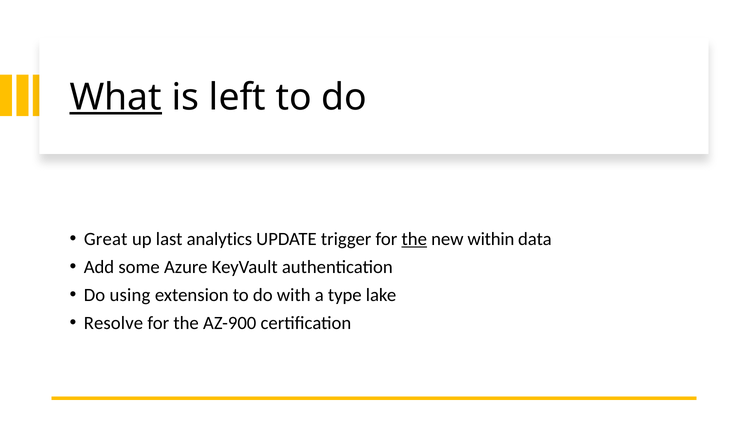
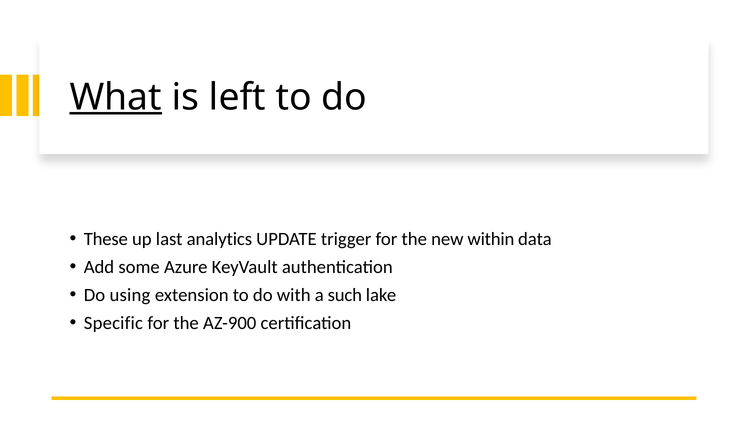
Great: Great -> These
the at (414, 239) underline: present -> none
type: type -> such
Resolve: Resolve -> Specific
